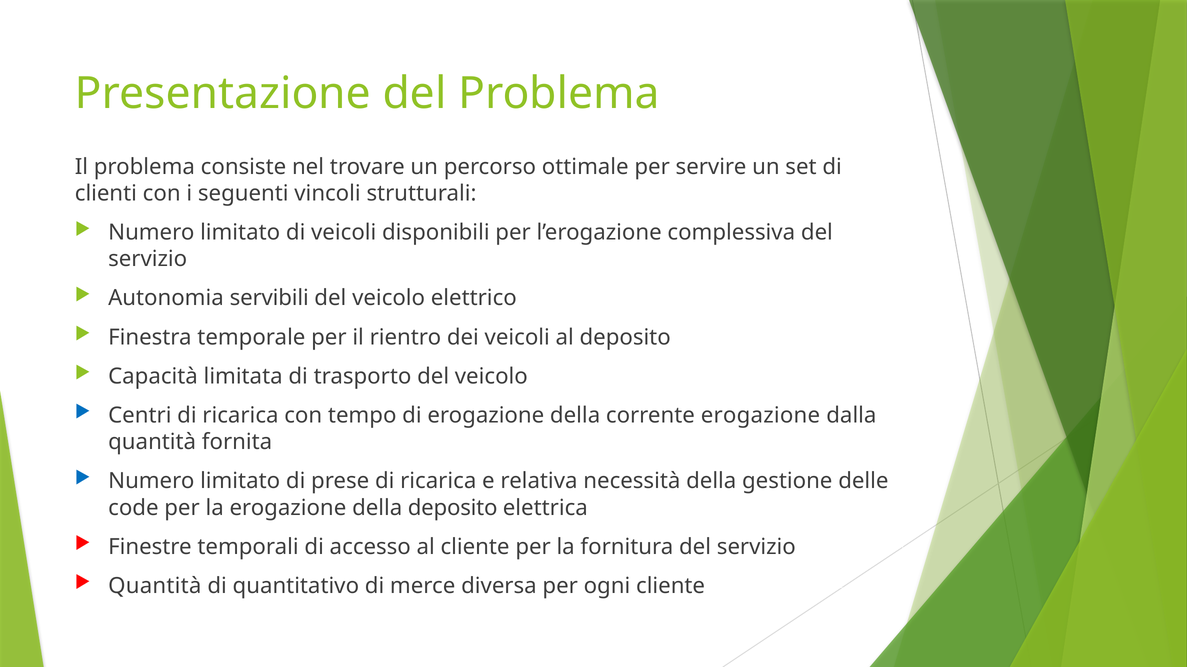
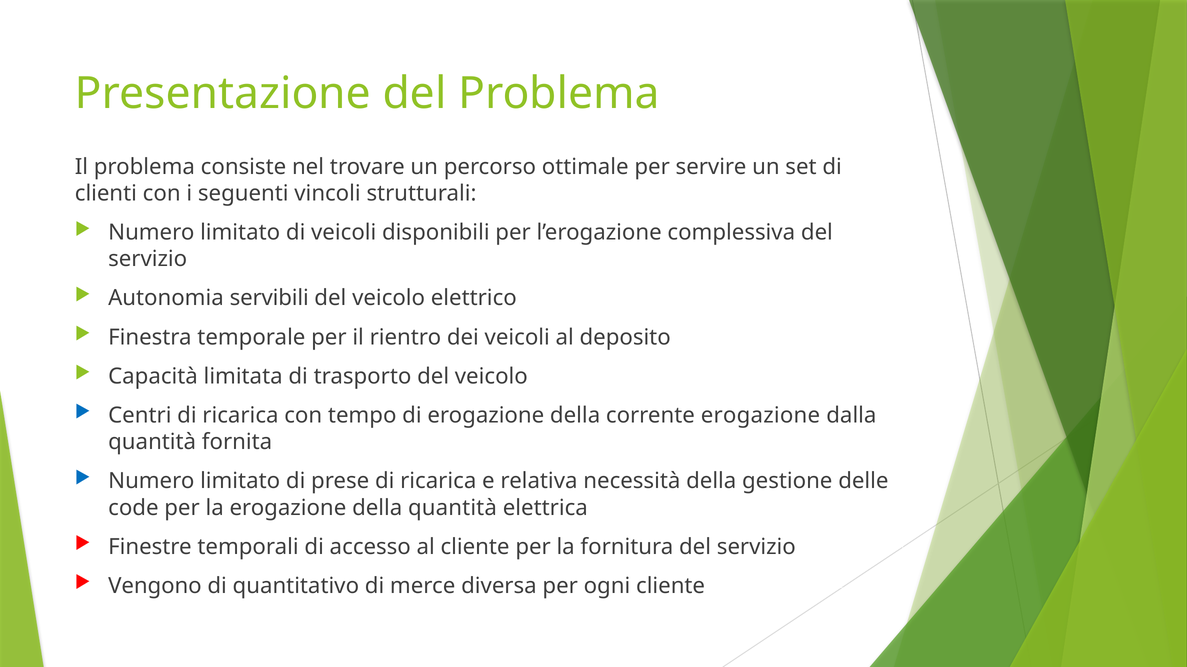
della deposito: deposito -> quantità
Quantità at (155, 586): Quantità -> Vengono
